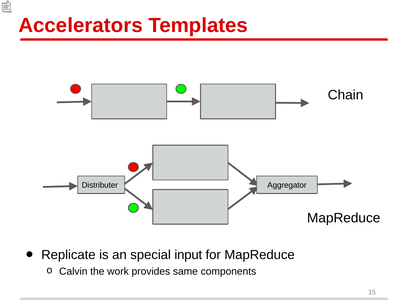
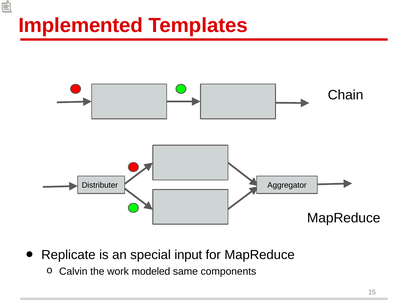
Accelerators: Accelerators -> Implemented
provides: provides -> modeled
